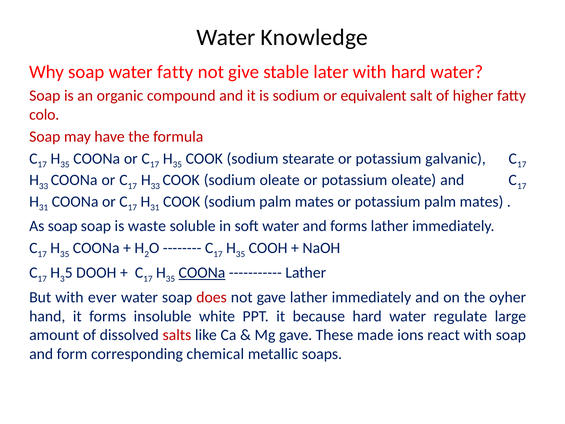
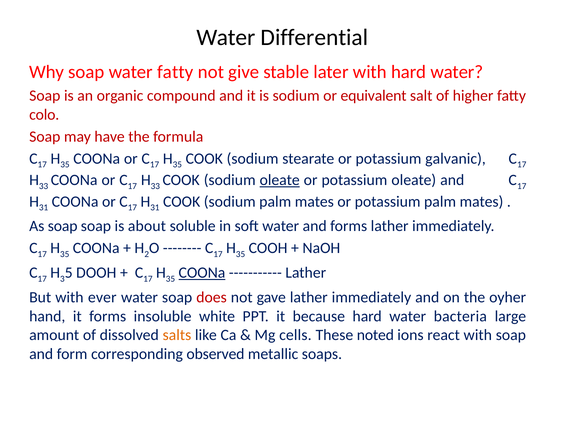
Knowledge: Knowledge -> Differential
oleate at (280, 180) underline: none -> present
waste: waste -> about
regulate: regulate -> bacteria
salts colour: red -> orange
Mg gave: gave -> cells
made: made -> noted
chemical: chemical -> observed
